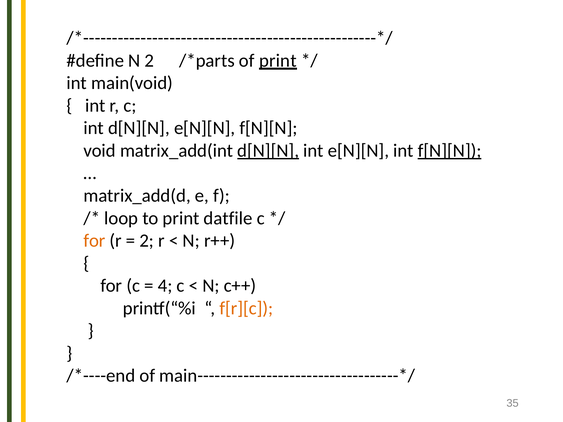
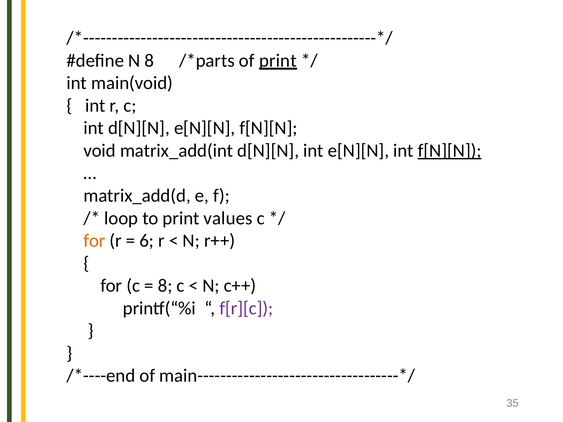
N 2: 2 -> 8
d[N][N at (268, 151) underline: present -> none
datfile: datfile -> values
2 at (147, 241): 2 -> 6
4 at (165, 286): 4 -> 8
f[r][c colour: orange -> purple
